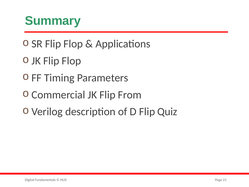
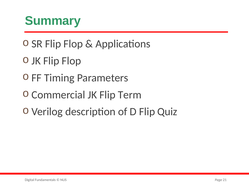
From: From -> Term
